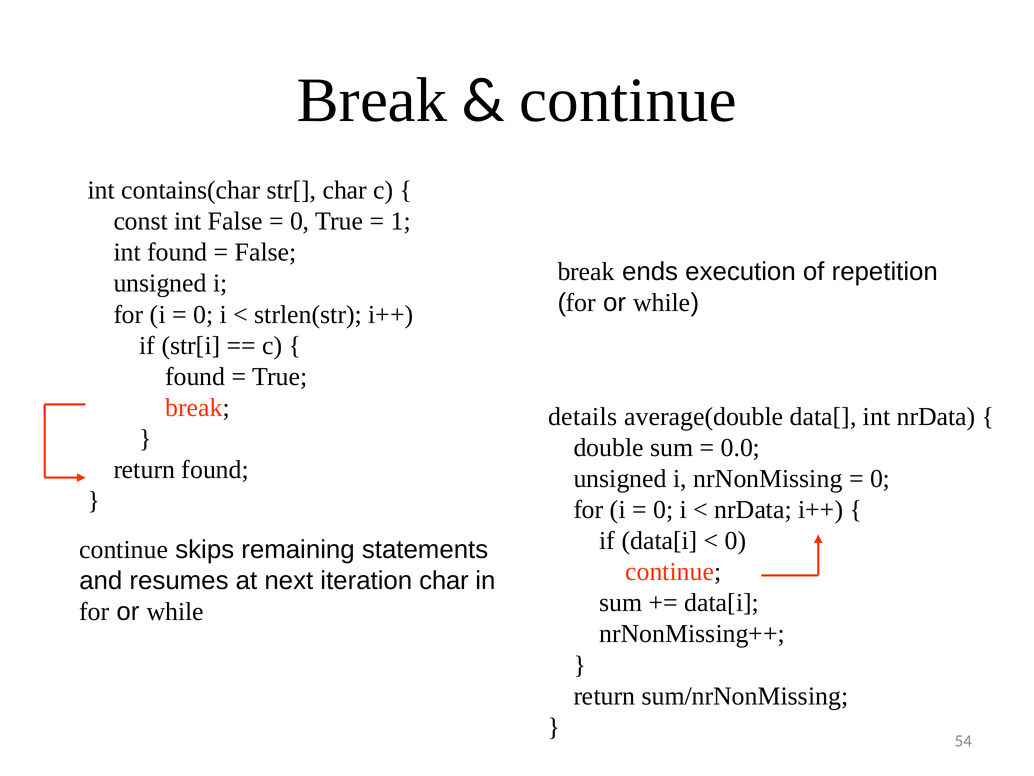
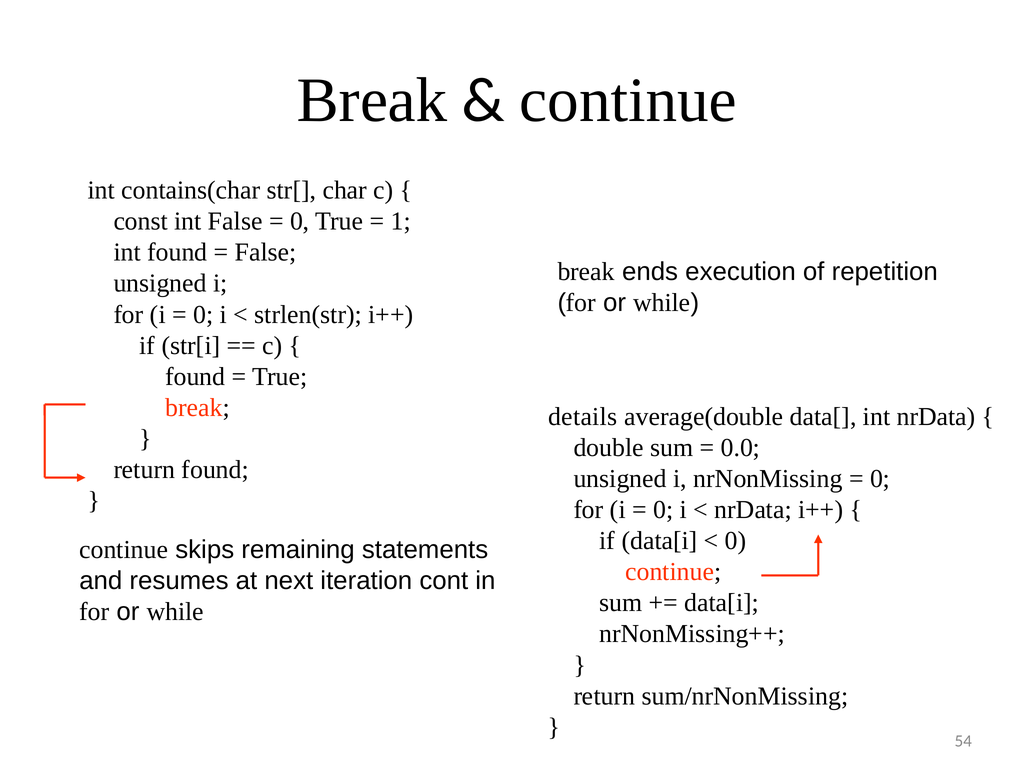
iteration char: char -> cont
